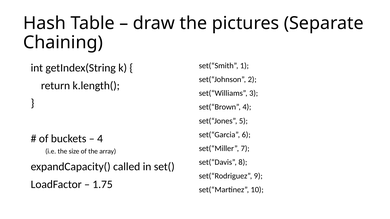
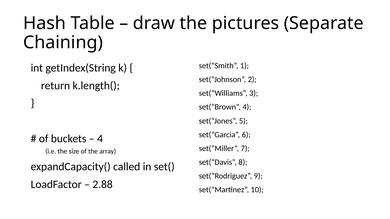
1.75: 1.75 -> 2.88
